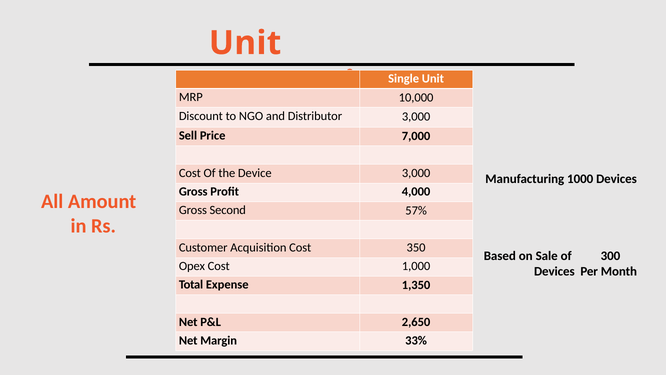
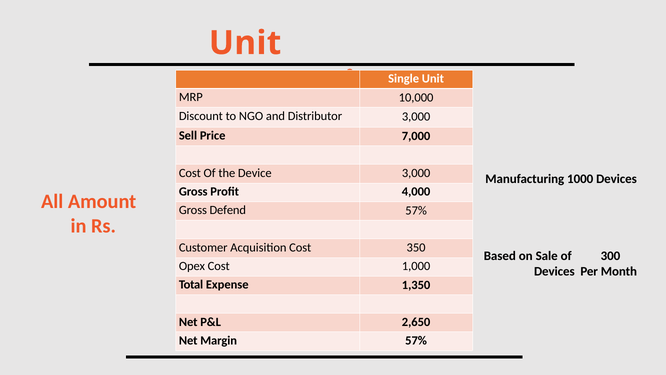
Second: Second -> Defend
Margin 33%: 33% -> 57%
